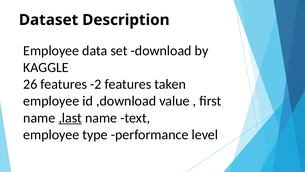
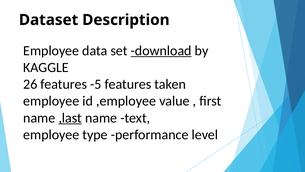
download underline: none -> present
-2: -2 -> -5
,download: ,download -> ,employee
